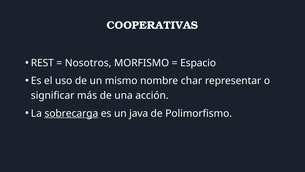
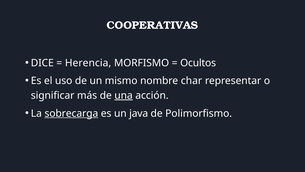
REST: REST -> DICE
Nosotros: Nosotros -> Herencia
Espacio: Espacio -> Ocultos
una underline: none -> present
